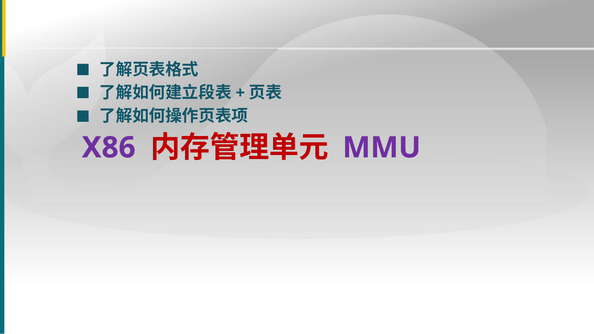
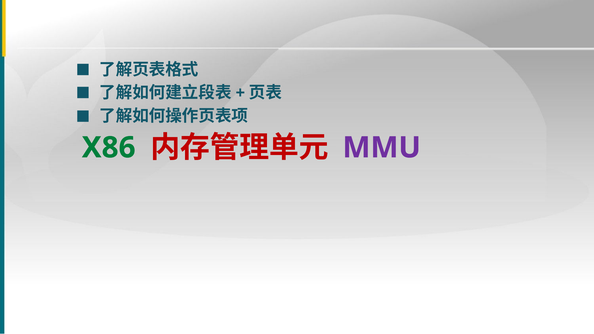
X86 colour: purple -> green
